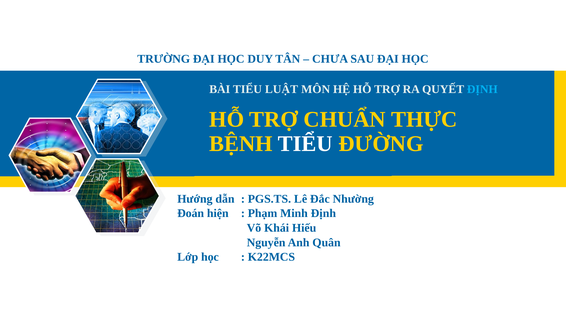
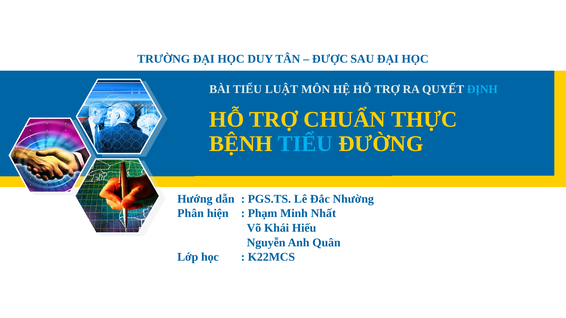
CHƯA: CHƯA -> ĐƯỢC
TIỂU at (305, 144) colour: white -> light blue
Đoán: Đoán -> Phân
Minh Định: Định -> Nhất
